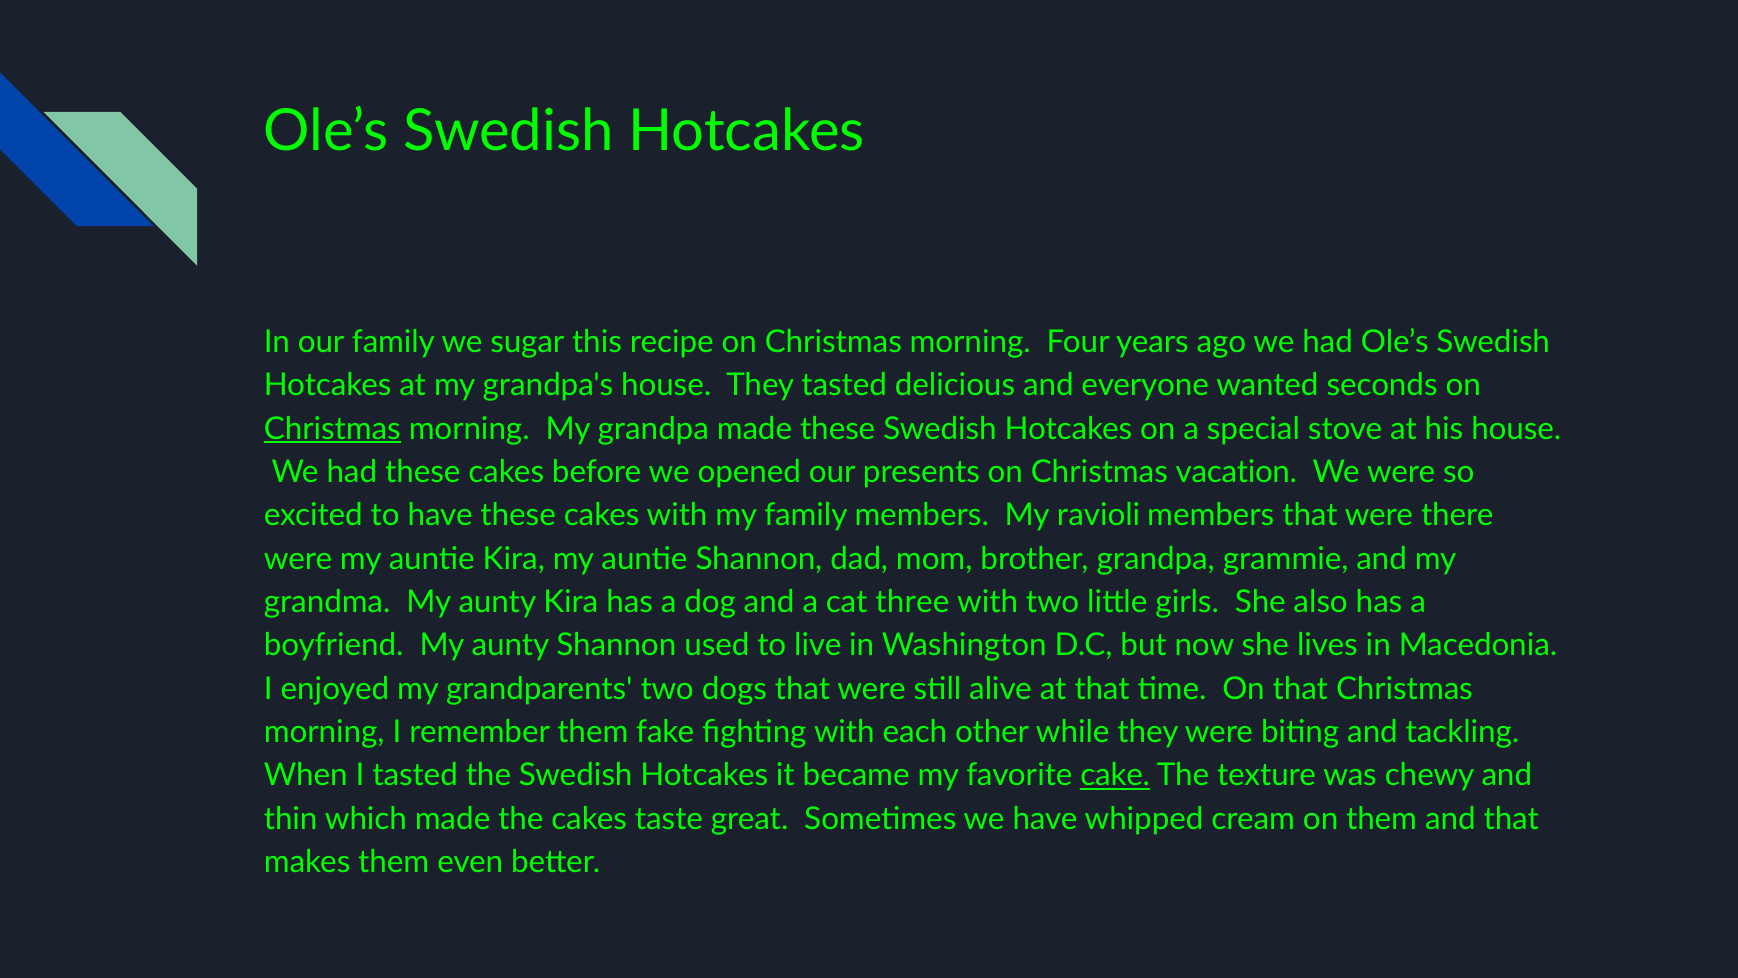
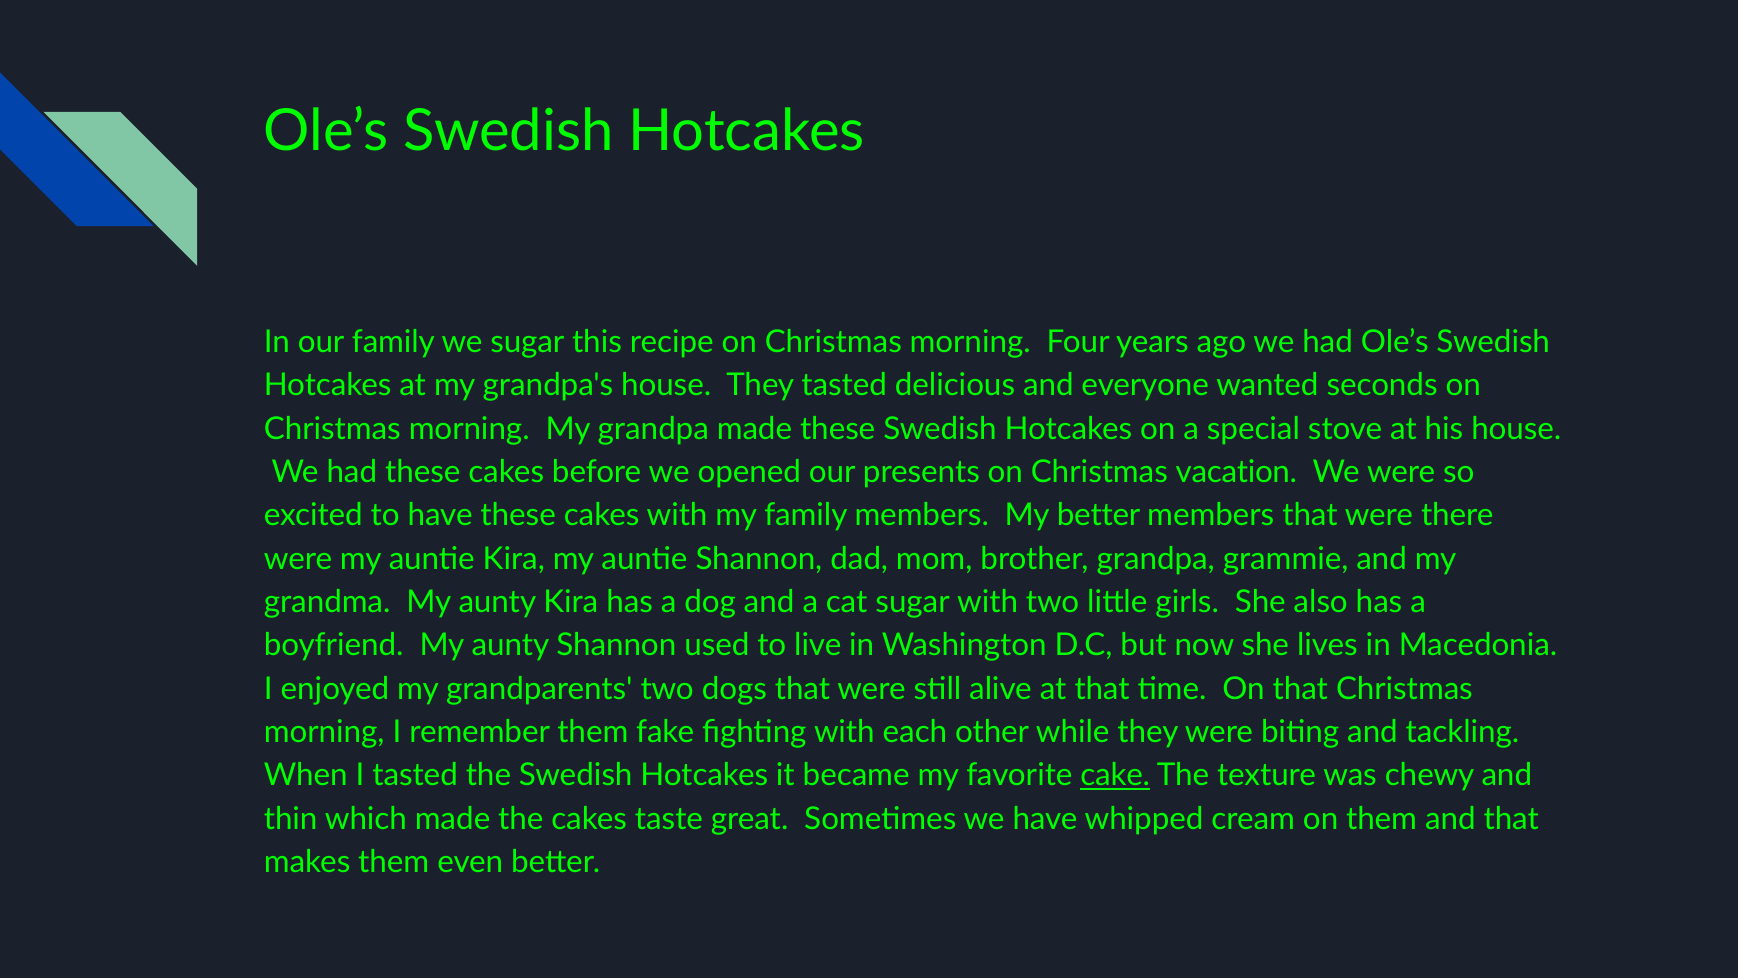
Christmas at (332, 429) underline: present -> none
My ravioli: ravioli -> better
cat three: three -> sugar
